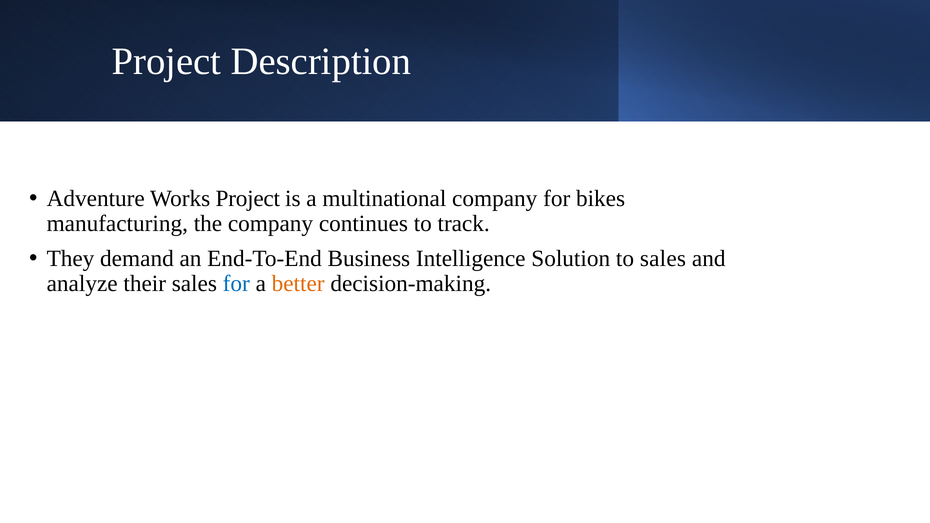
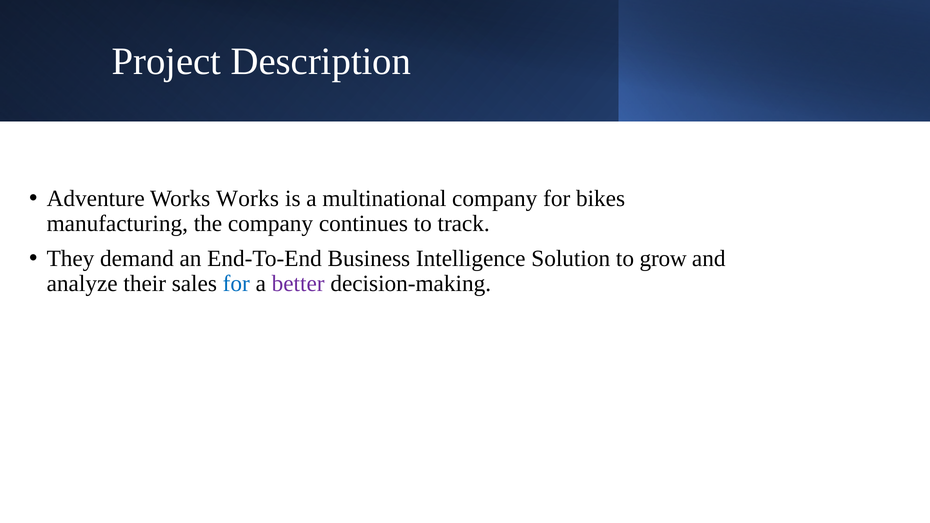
Works Project: Project -> Works
to sales: sales -> grow
better colour: orange -> purple
